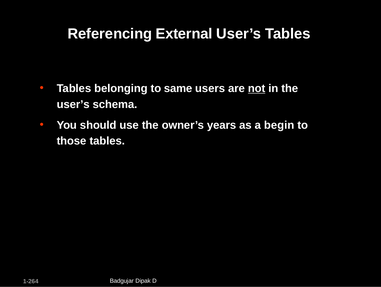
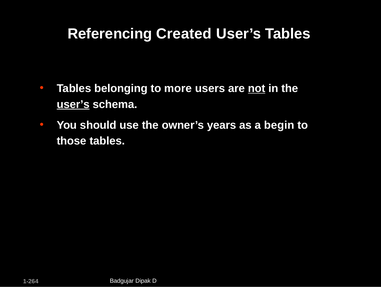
External: External -> Created
same: same -> more
user’s at (73, 104) underline: none -> present
